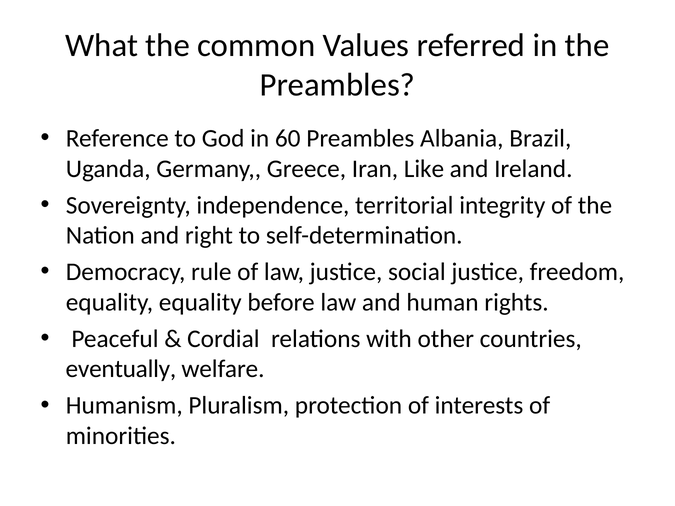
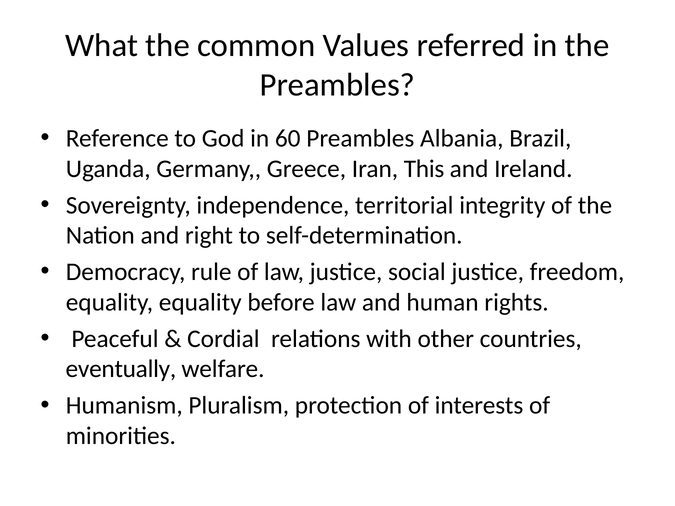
Like: Like -> This
